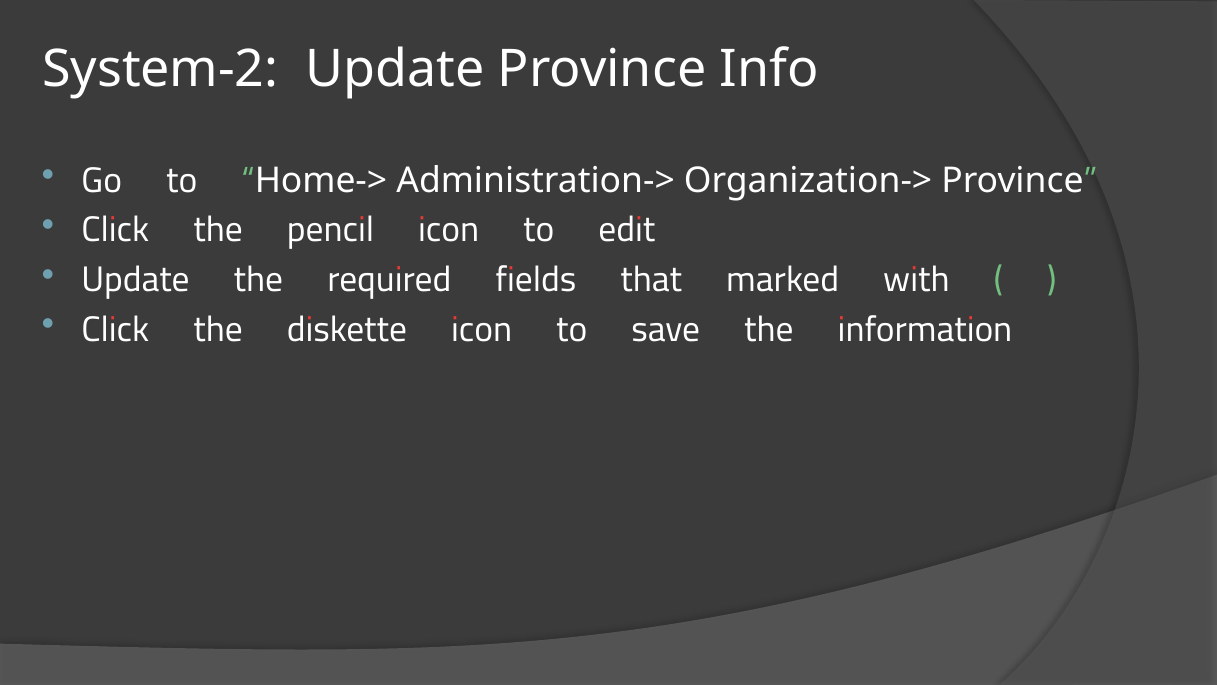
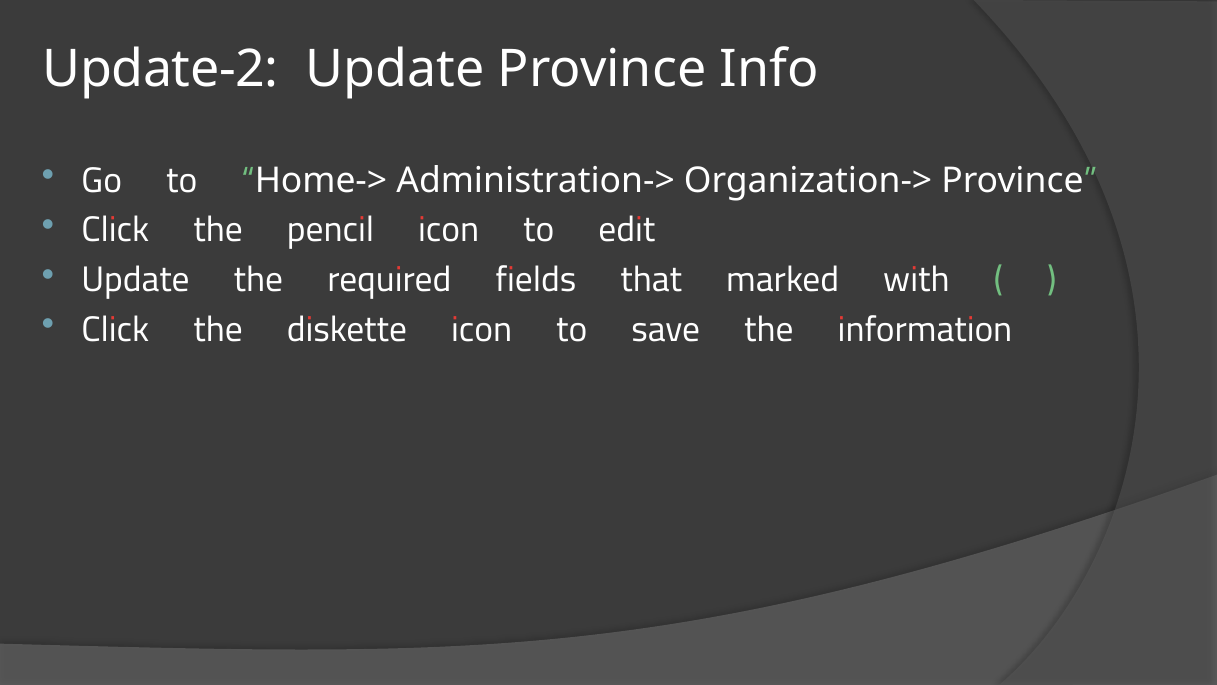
System-2: System-2 -> Update-2
